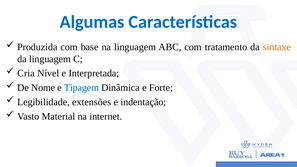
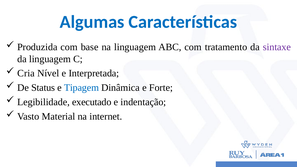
sintaxe colour: orange -> purple
Nome: Nome -> Status
extensões: extensões -> executado
